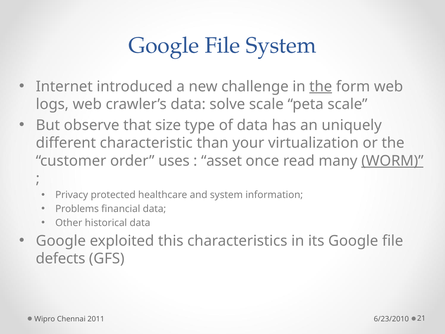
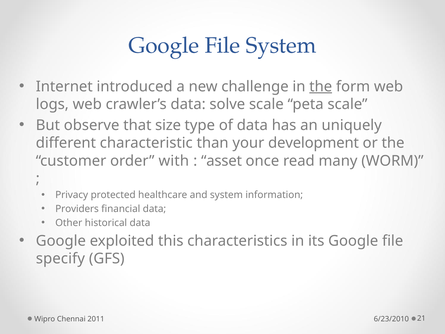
virtualization: virtualization -> development
uses: uses -> with
WORM underline: present -> none
Problems: Problems -> Providers
defects: defects -> specify
